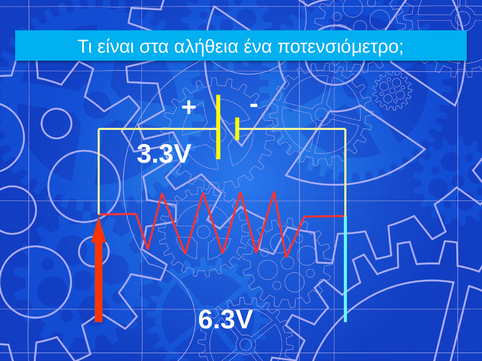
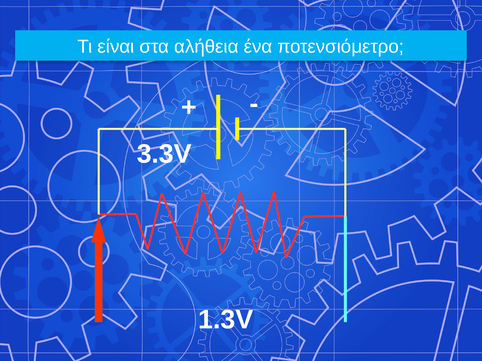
6.3V: 6.3V -> 1.3V
